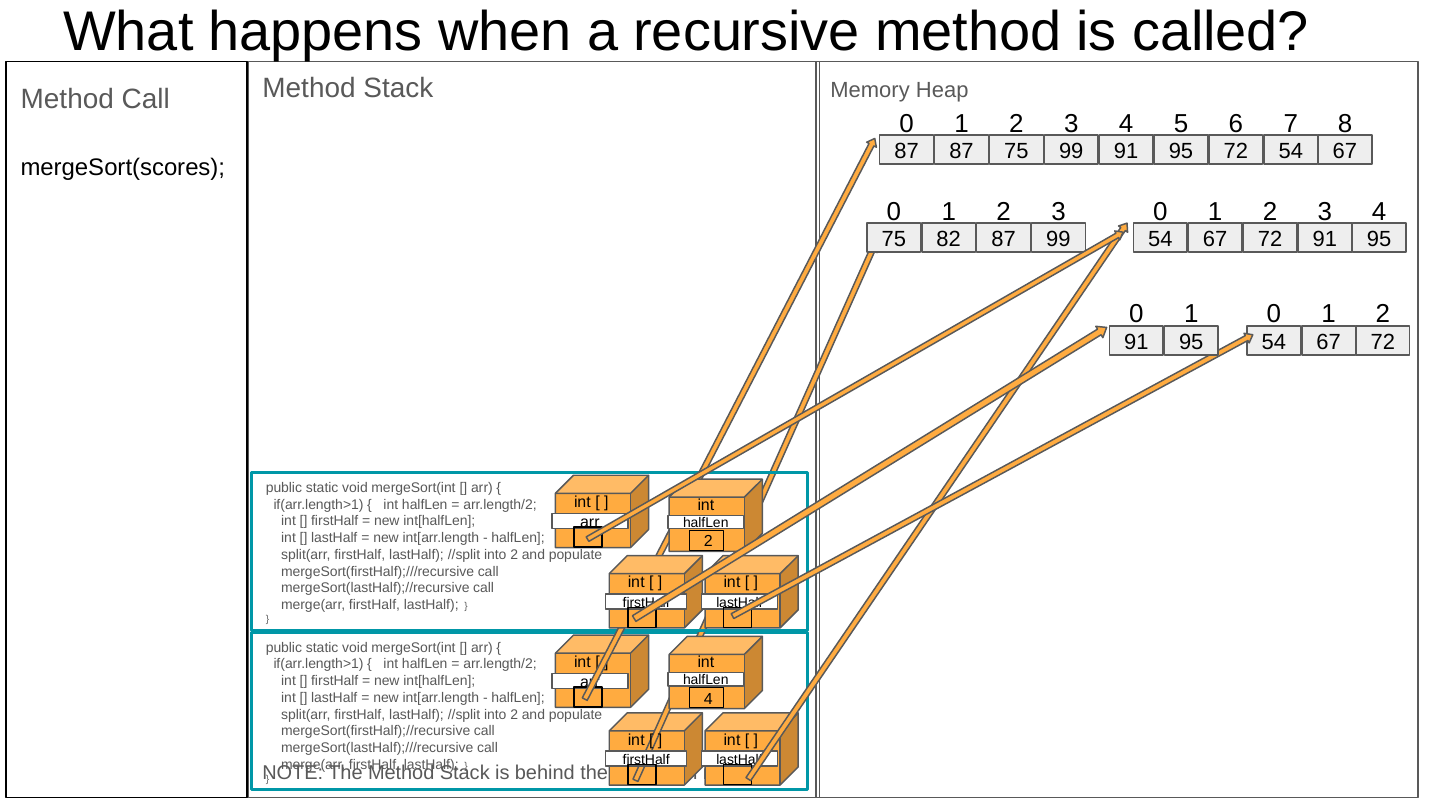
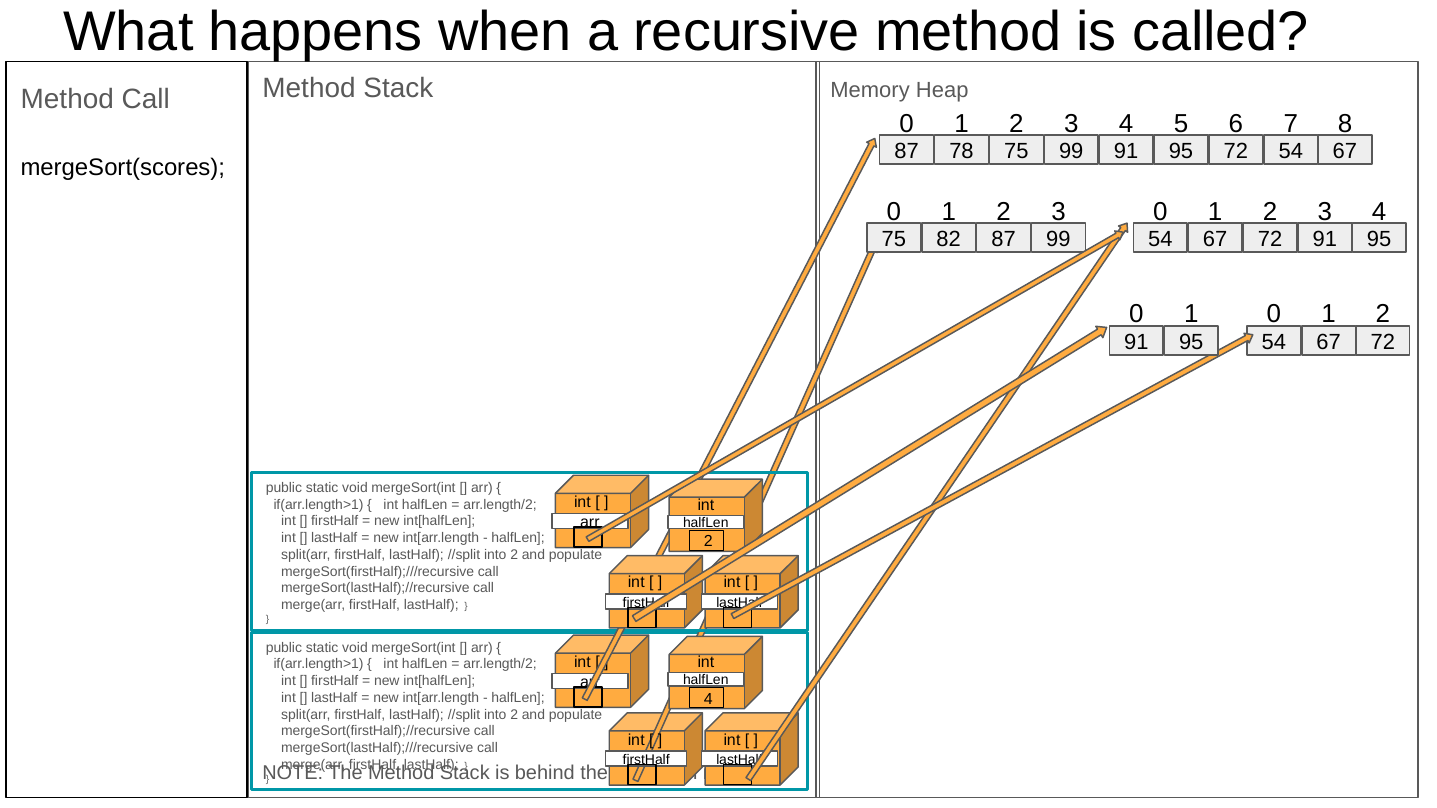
87 87: 87 -> 78
